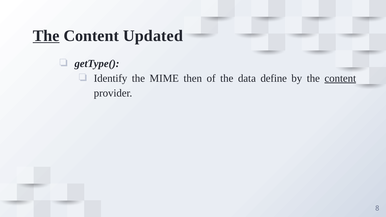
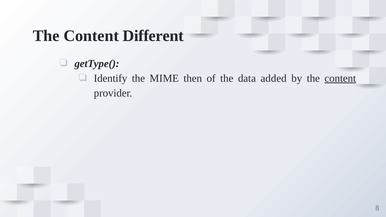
The at (46, 36) underline: present -> none
Updated: Updated -> Different
define: define -> added
